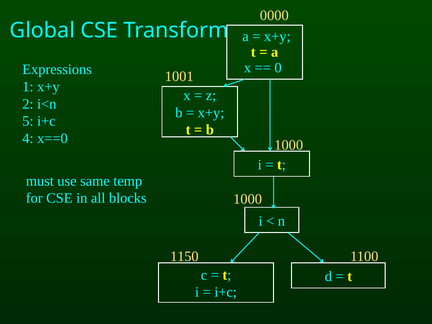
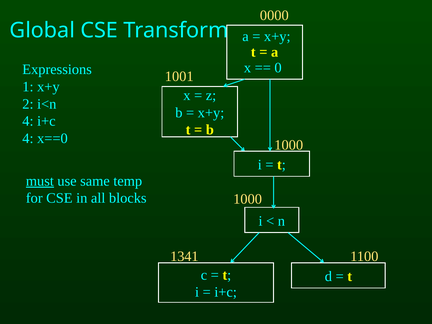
5 at (28, 121): 5 -> 4
must underline: none -> present
1150: 1150 -> 1341
